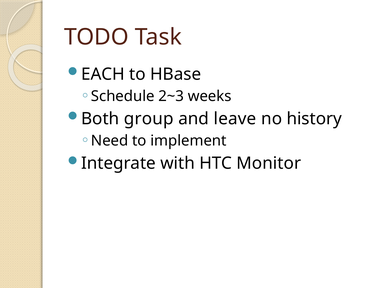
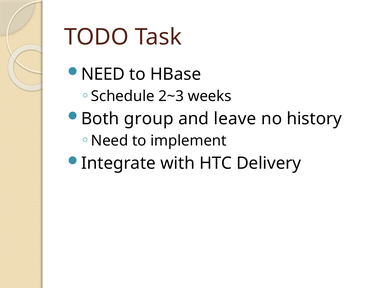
EACH at (103, 74): EACH -> NEED
Monitor: Monitor -> Delivery
